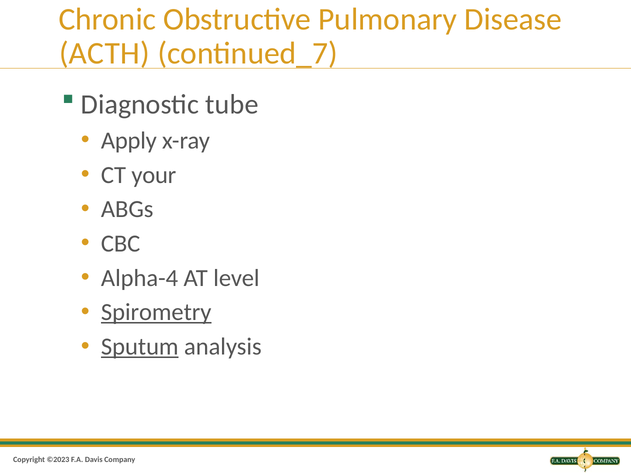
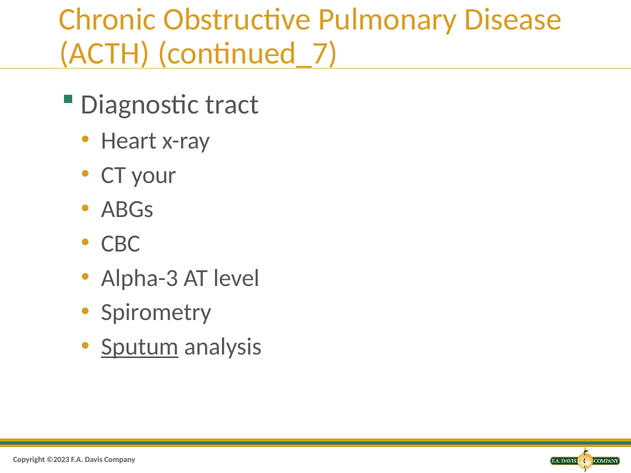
tube: tube -> tract
Apply: Apply -> Heart
Alpha-4: Alpha-4 -> Alpha-3
Spirometry underline: present -> none
